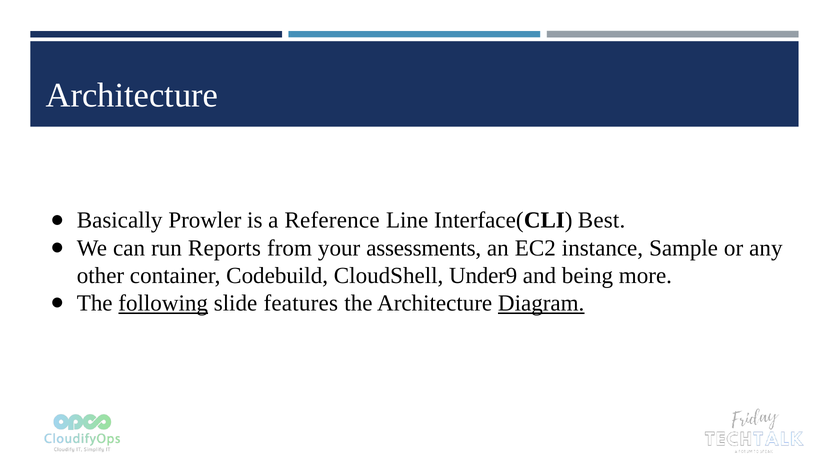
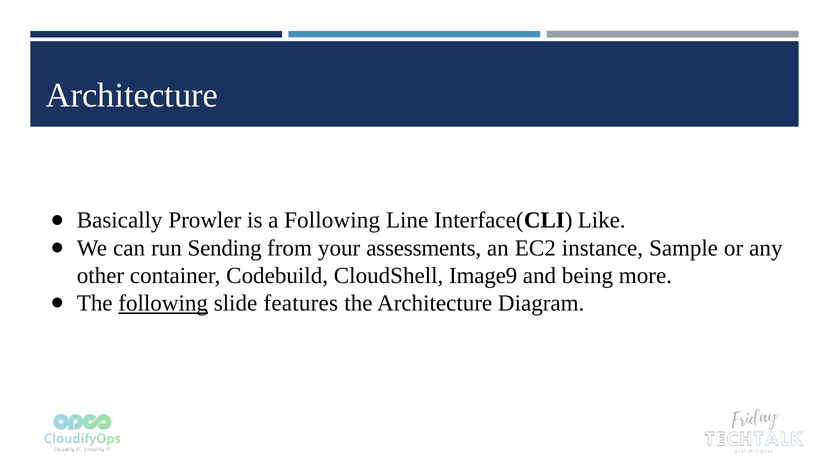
a Reference: Reference -> Following
Best: Best -> Like
Reports: Reports -> Sending
Under9: Under9 -> Image9
Diagram underline: present -> none
